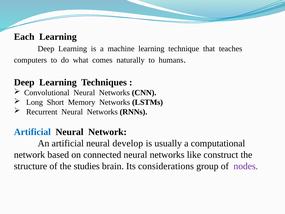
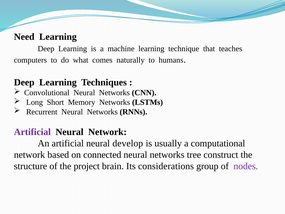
Each: Each -> Need
Artificial at (32, 132) colour: blue -> purple
like: like -> tree
studies: studies -> project
